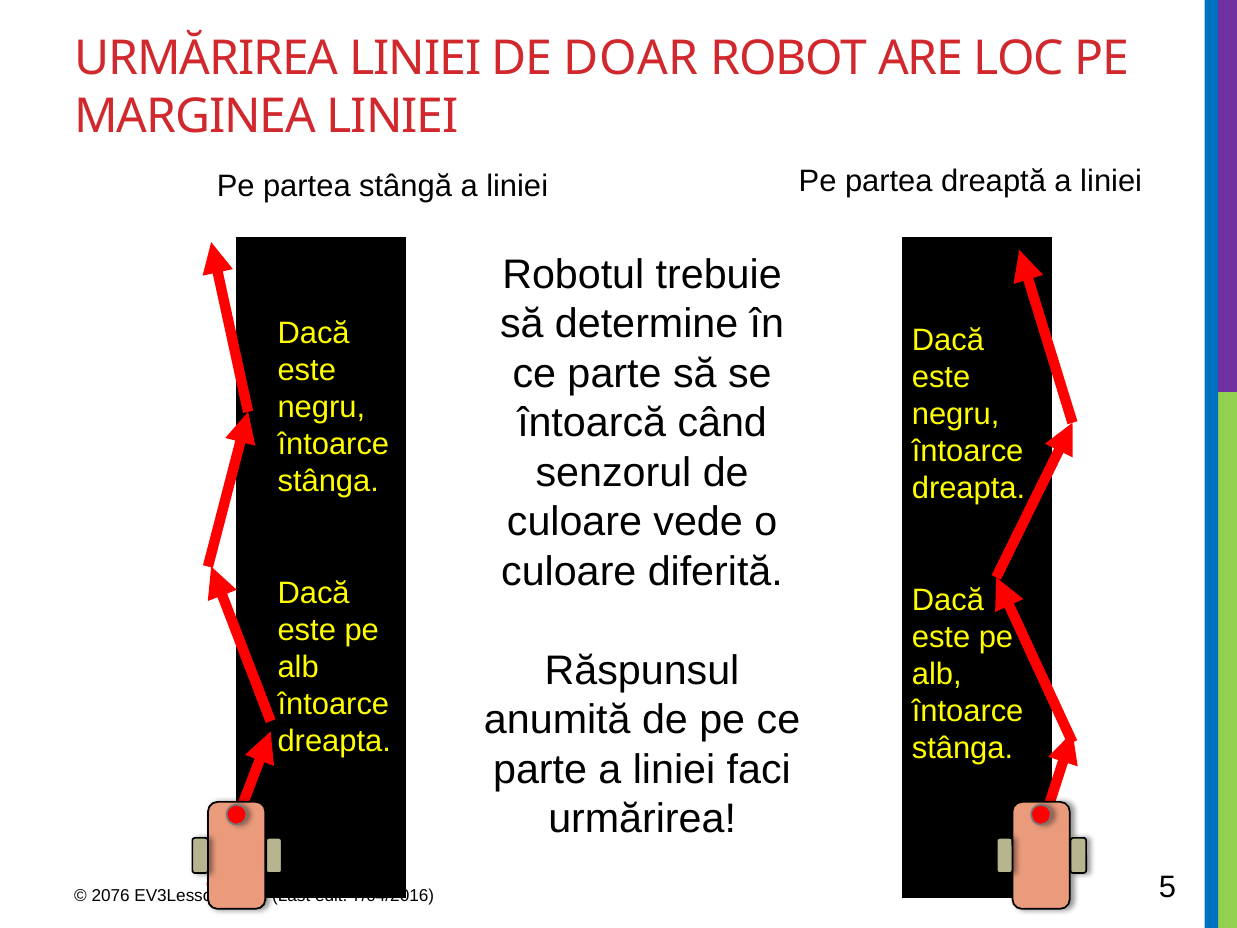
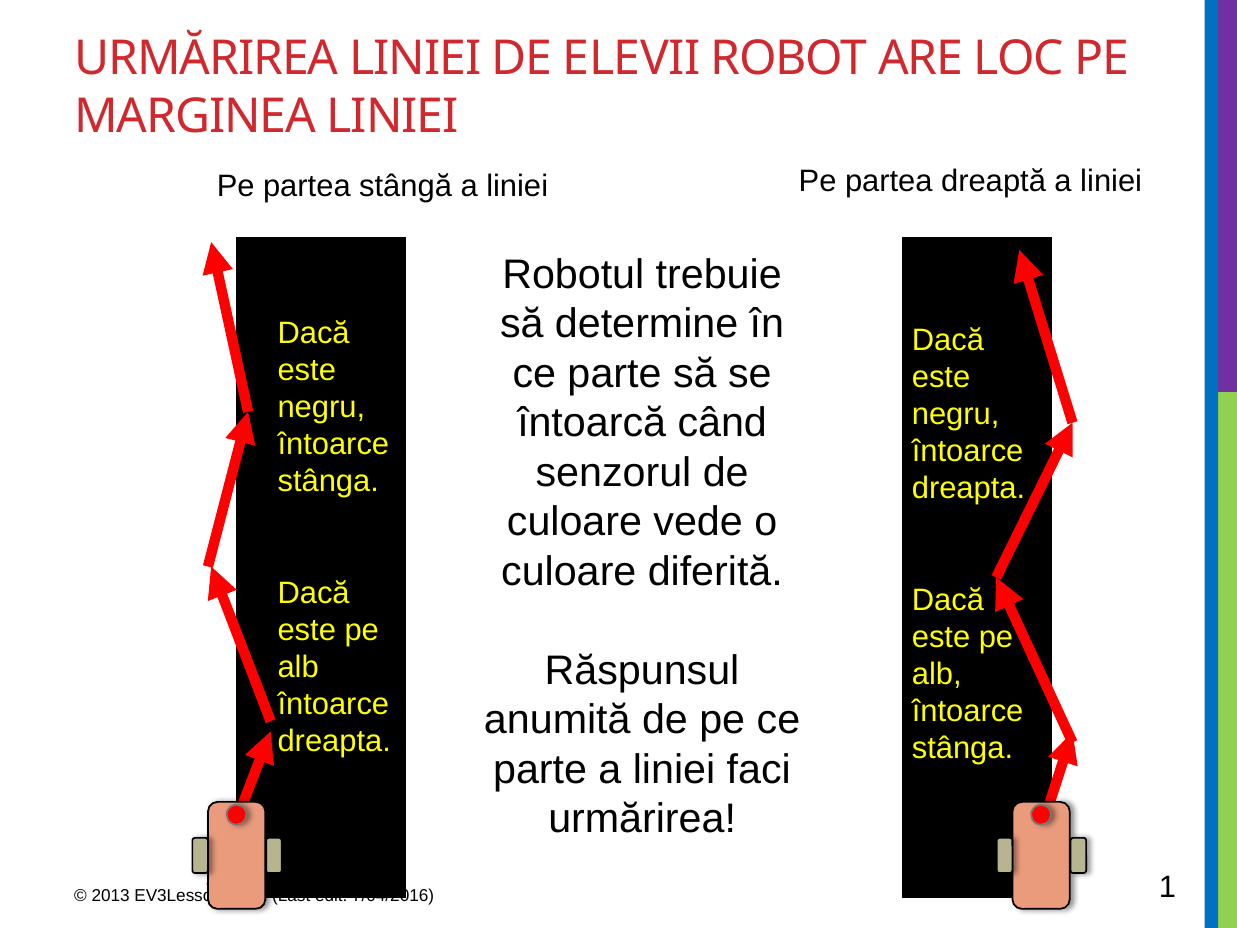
DOAR: DOAR -> ELEVII
2076: 2076 -> 2013
5: 5 -> 1
